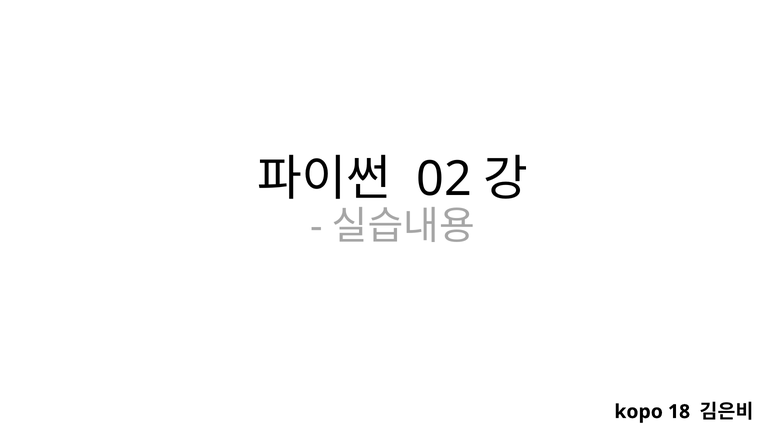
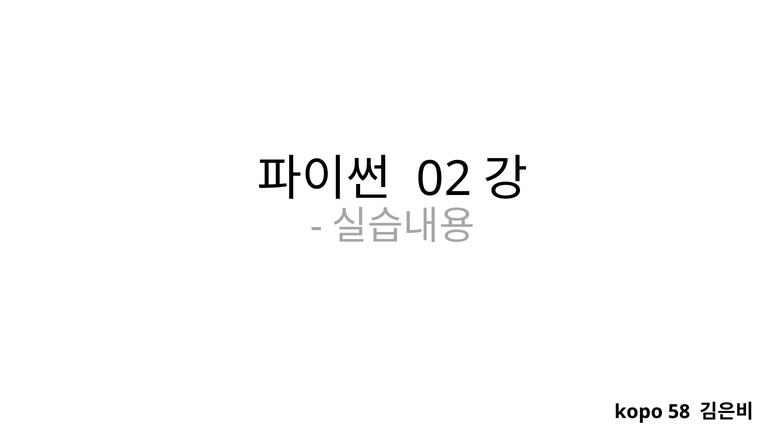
18: 18 -> 58
